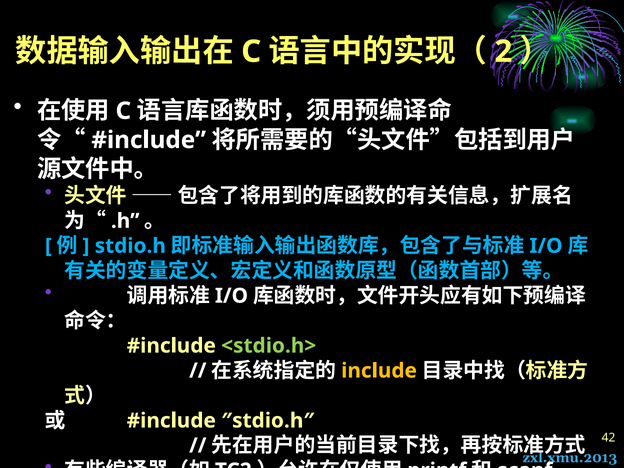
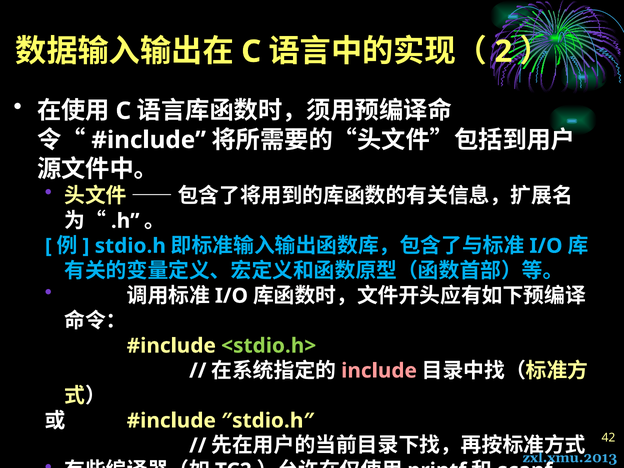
include colour: yellow -> pink
